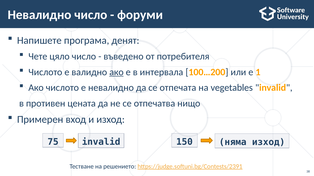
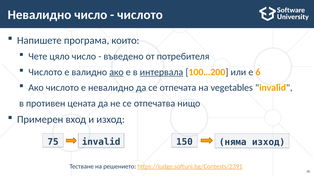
форуми at (140, 15): форуми -> числото
денят: денят -> които
интервала underline: none -> present
1: 1 -> 6
